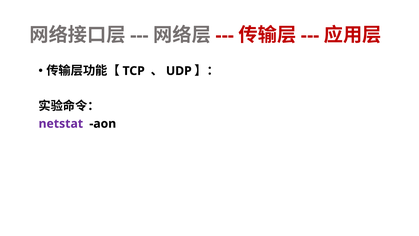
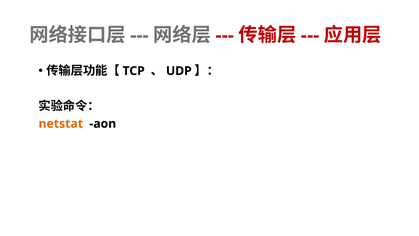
netstat colour: purple -> orange
